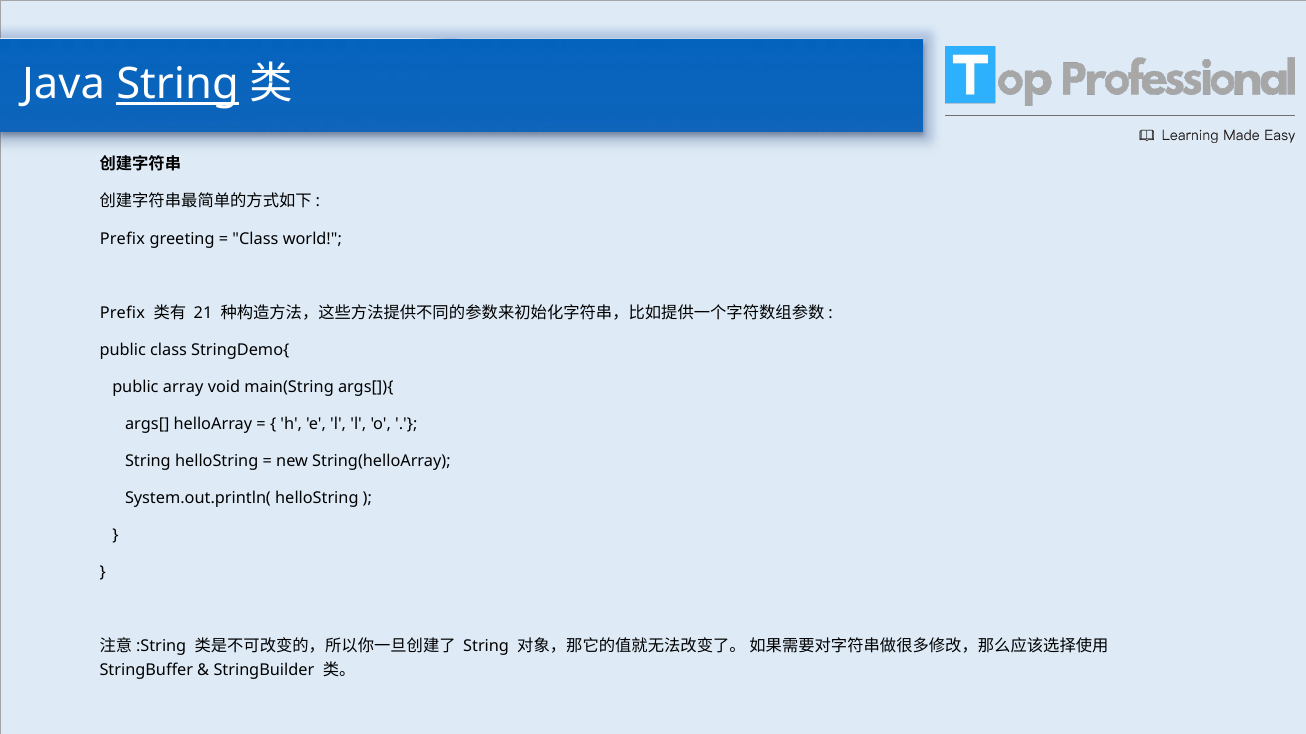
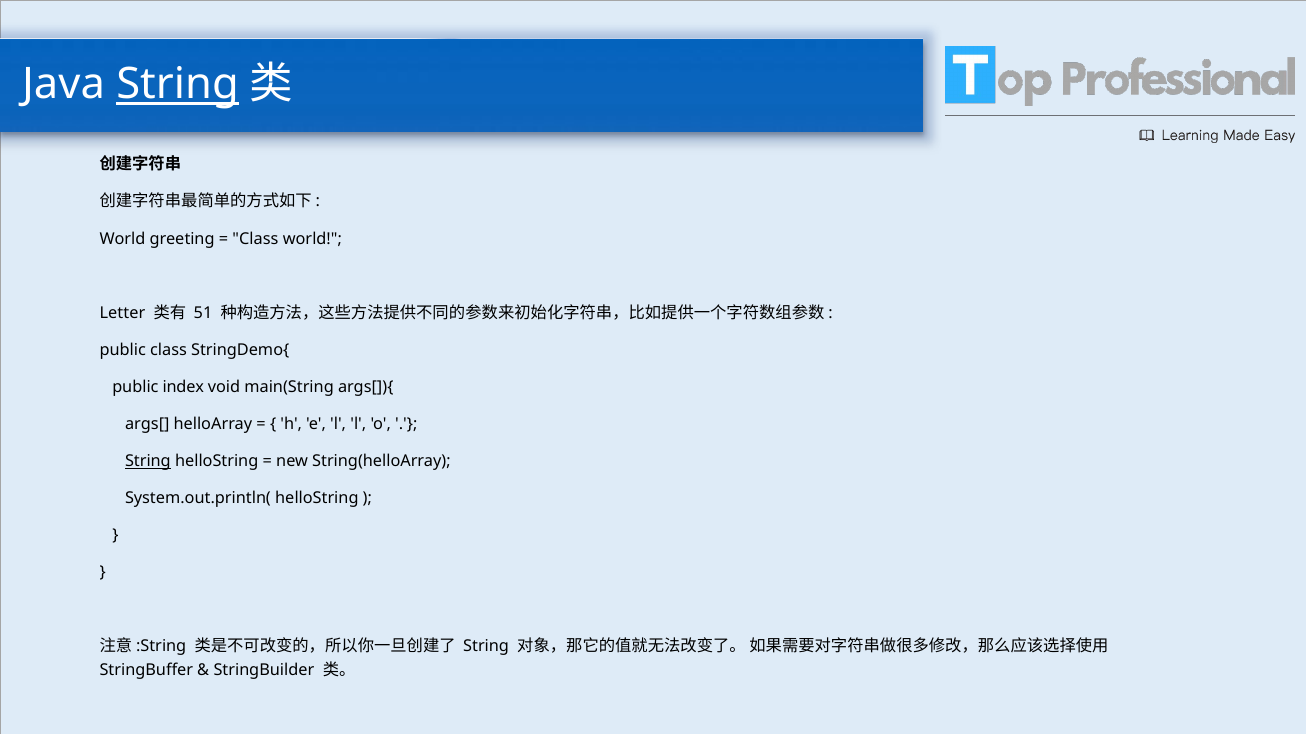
Prefix at (122, 239): Prefix -> World
Prefix at (122, 313): Prefix -> Letter
21: 21 -> 51
array: array -> index
String at (148, 461) underline: none -> present
